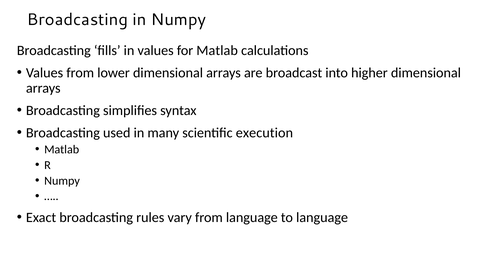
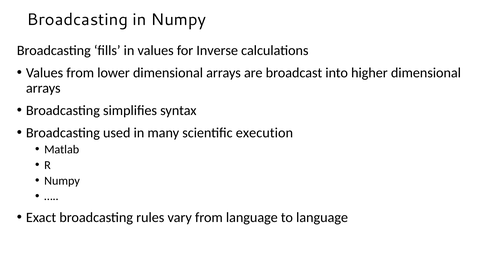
for Matlab: Matlab -> Inverse
